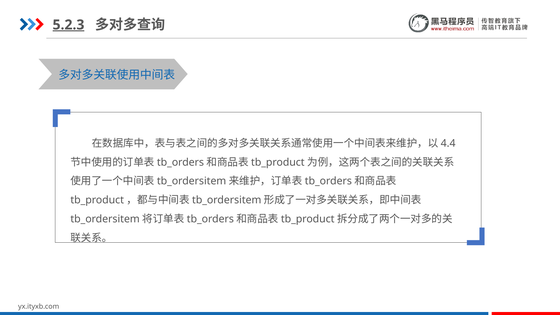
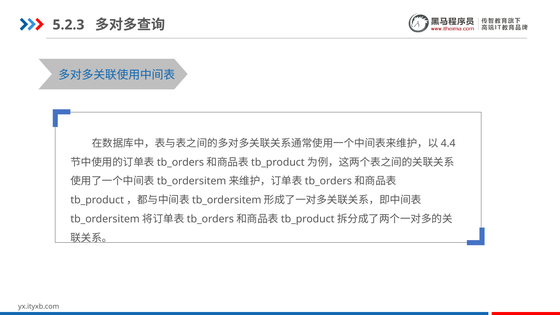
5.2.3 underline: present -> none
